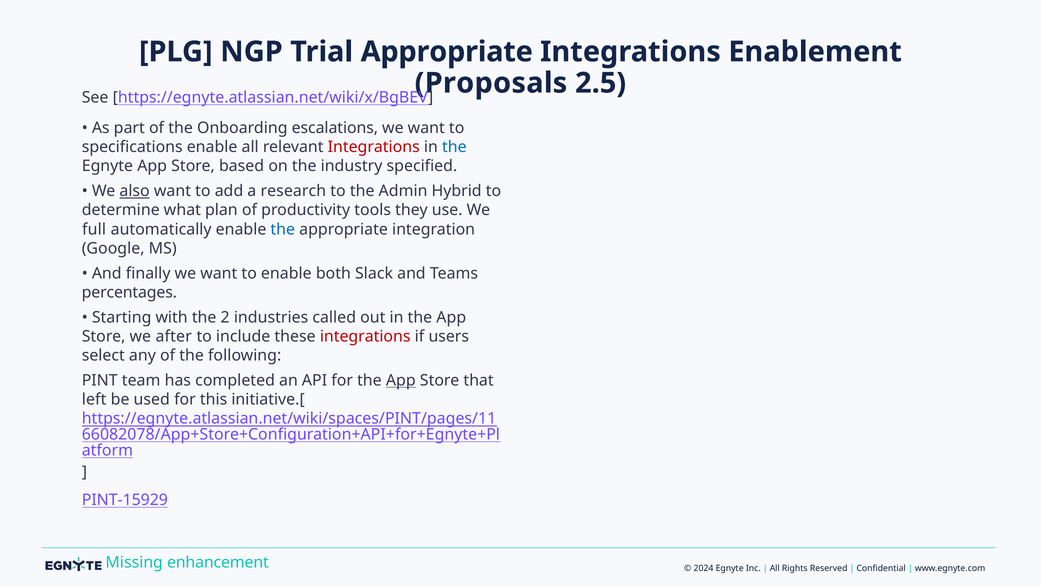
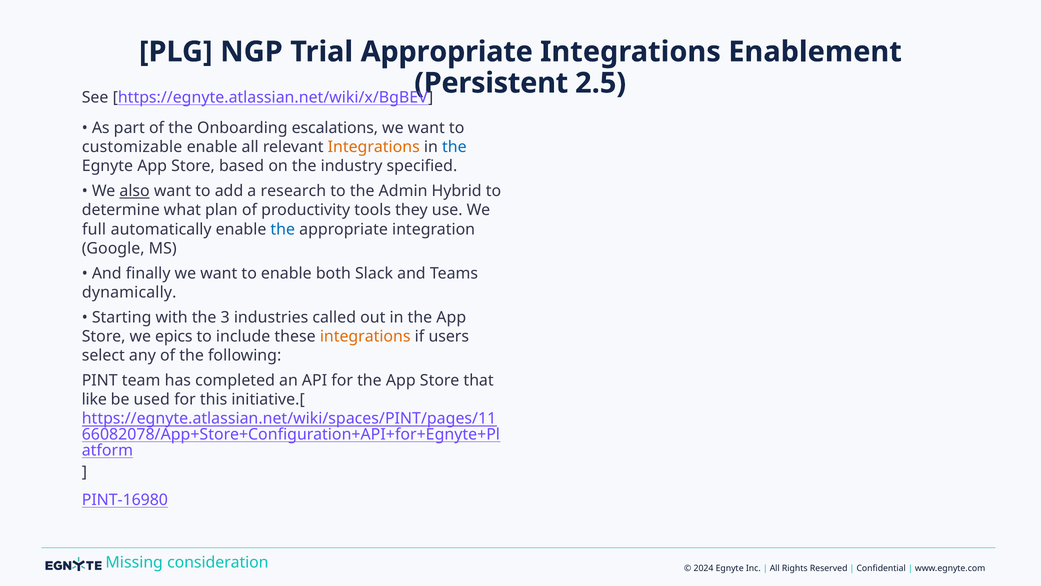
Proposals: Proposals -> Persistent
specifications: specifications -> customizable
Integrations at (374, 147) colour: red -> orange
percentages: percentages -> dynamically
2: 2 -> 3
after: after -> epics
integrations at (365, 336) colour: red -> orange
App at (401, 380) underline: present -> none
left: left -> like
PINT-15929: PINT-15929 -> PINT-16980
enhancement: enhancement -> consideration
